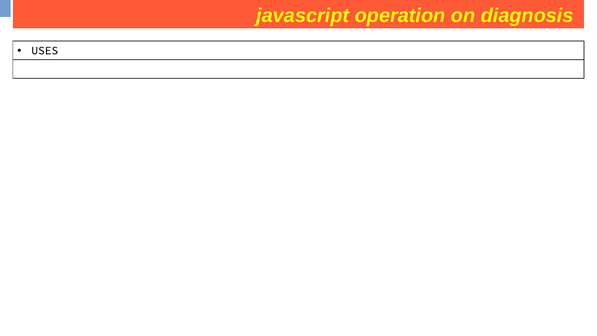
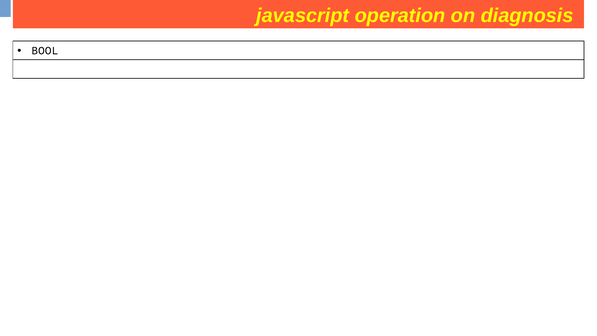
USES: USES -> BOOL
